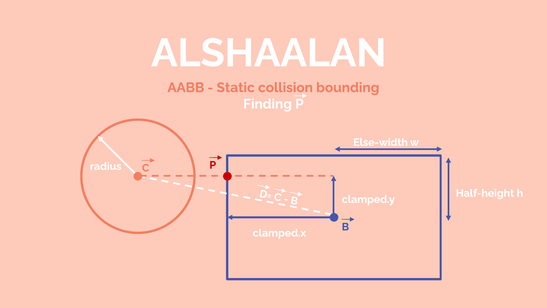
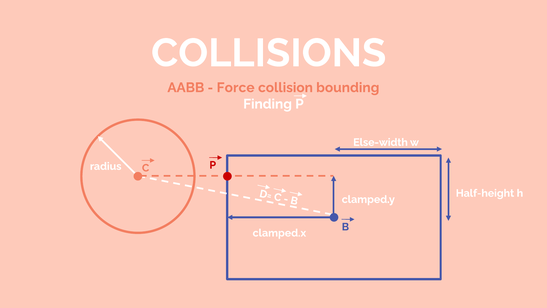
ALSHAALAN: ALSHAALAN -> COLLISIONS
Static: Static -> Force
